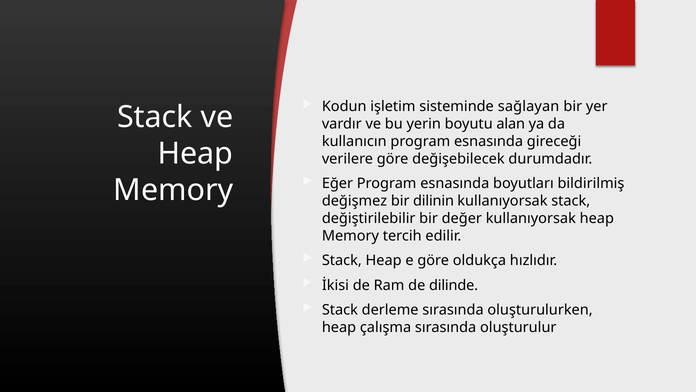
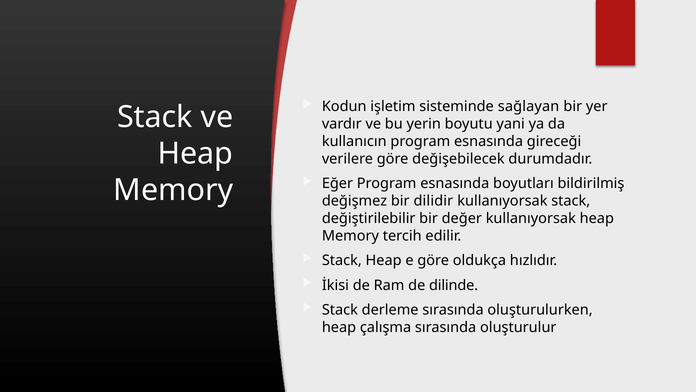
alan: alan -> yani
dilinin: dilinin -> dilidir
